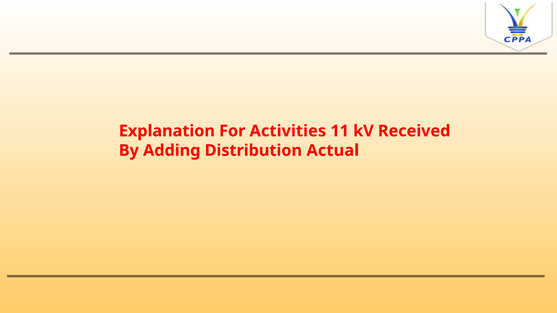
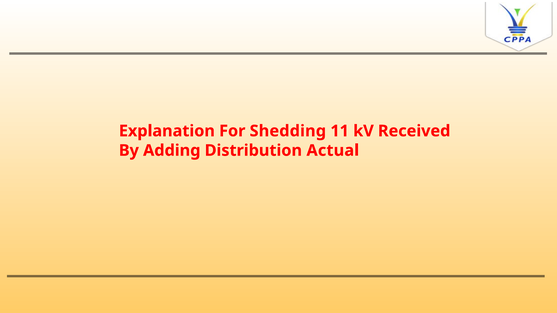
Activities: Activities -> Shedding
